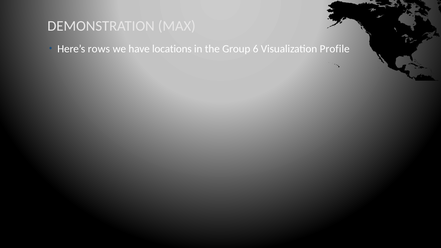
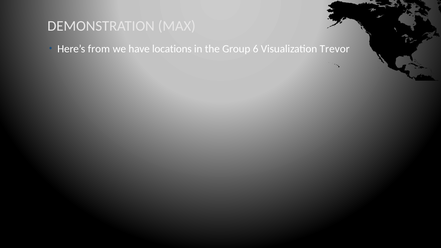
rows: rows -> from
Profile: Profile -> Trevor
